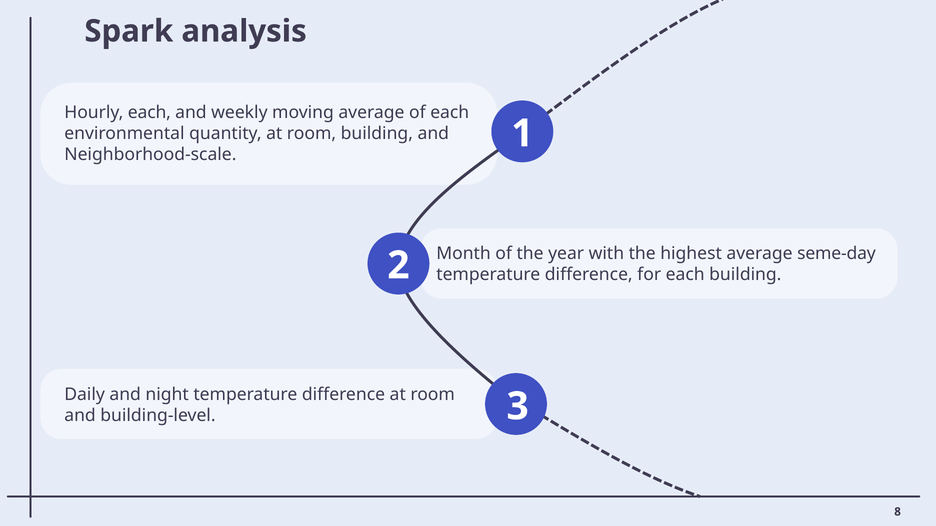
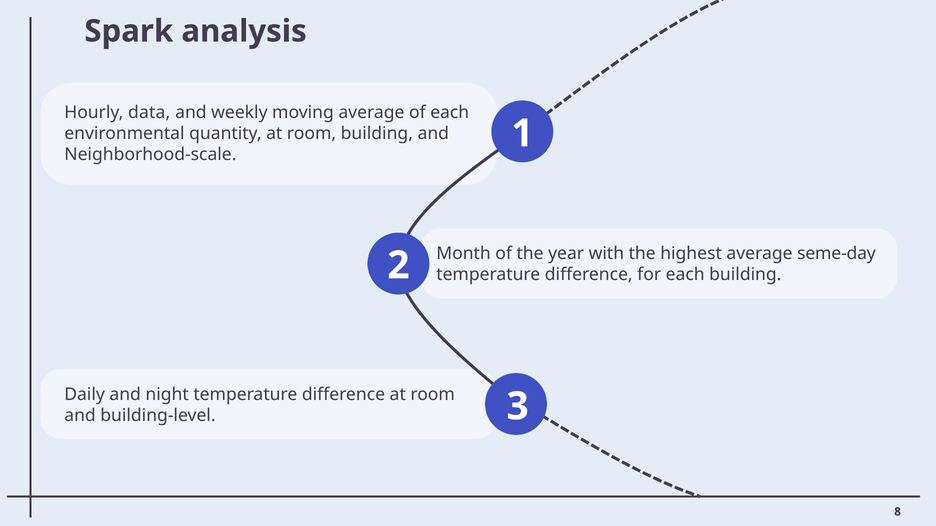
Hourly each: each -> data
